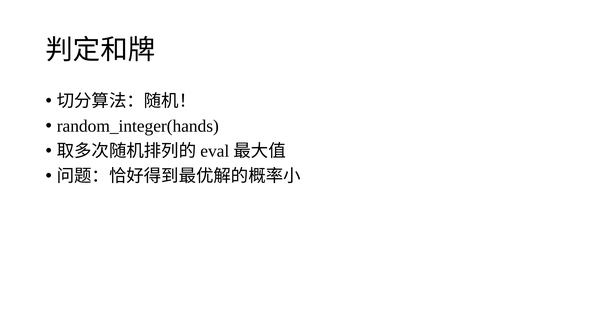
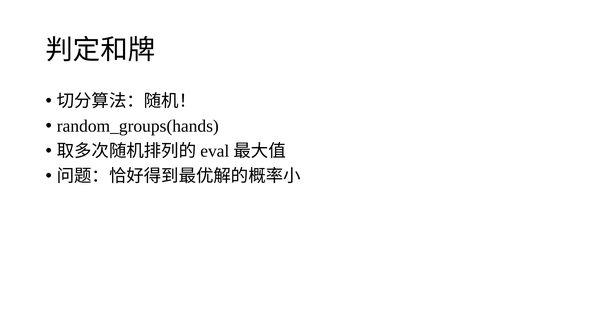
random_integer(hands: random_integer(hands -> random_groups(hands
